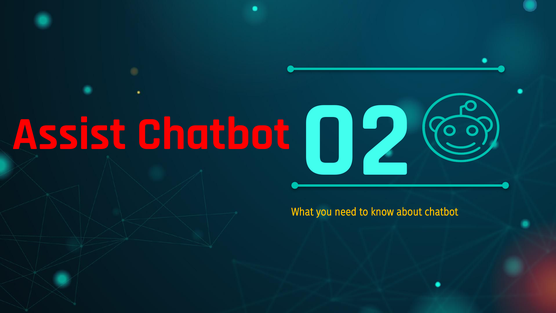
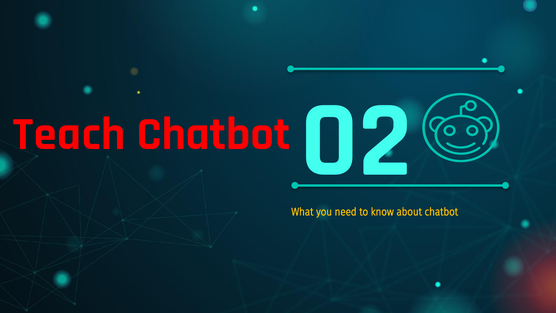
Assist: Assist -> Teach
